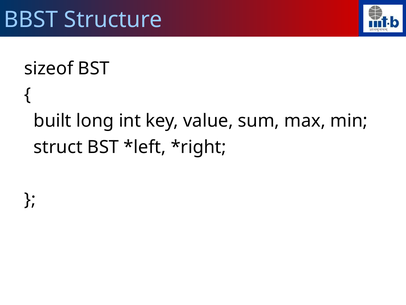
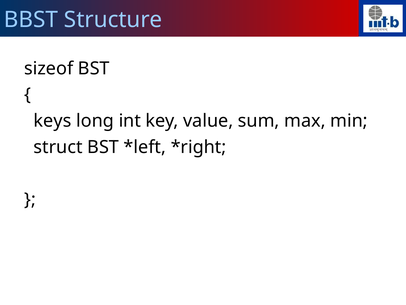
built: built -> keys
